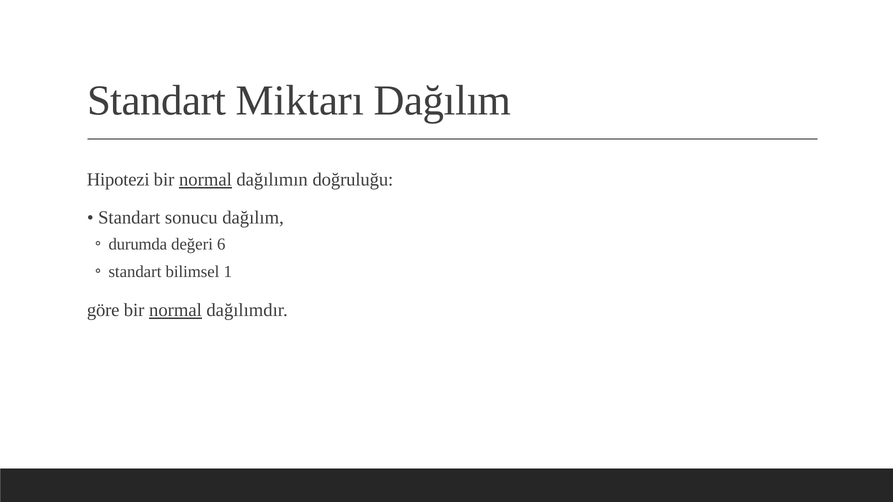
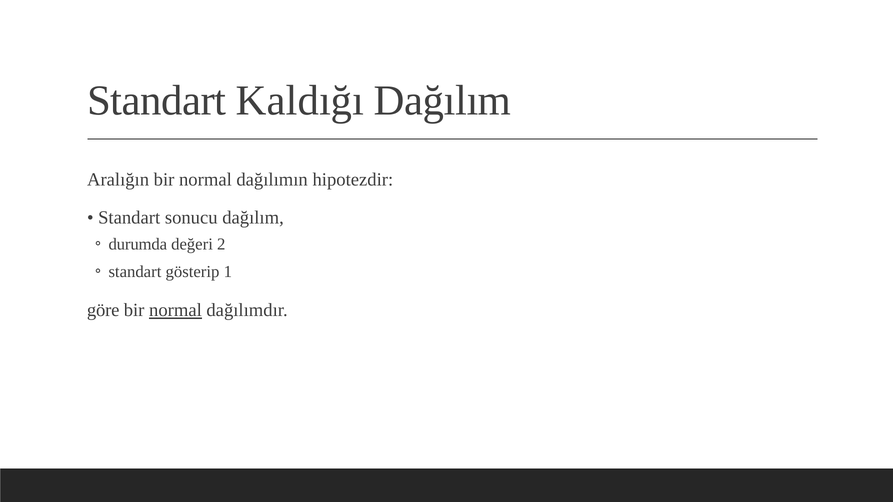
Miktarı: Miktarı -> Kaldığı
Hipotezi: Hipotezi -> Aralığın
normal at (205, 180) underline: present -> none
doğruluğu: doğruluğu -> hipotezdir
6: 6 -> 2
bilimsel: bilimsel -> gösterip
